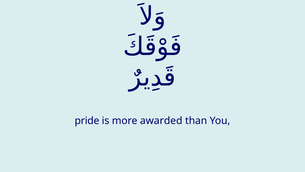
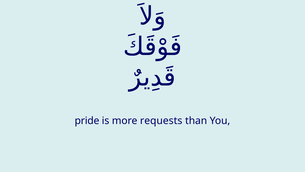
awarded: awarded -> requests
